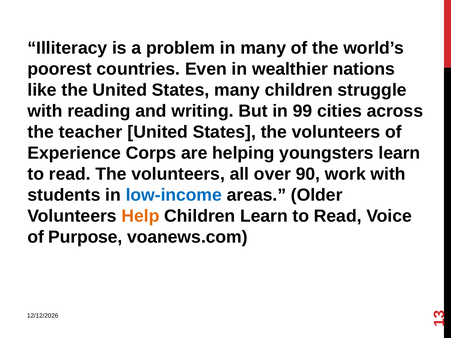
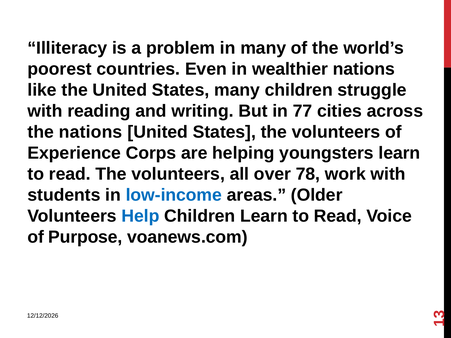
99: 99 -> 77
the teacher: teacher -> nations
90: 90 -> 78
Help colour: orange -> blue
